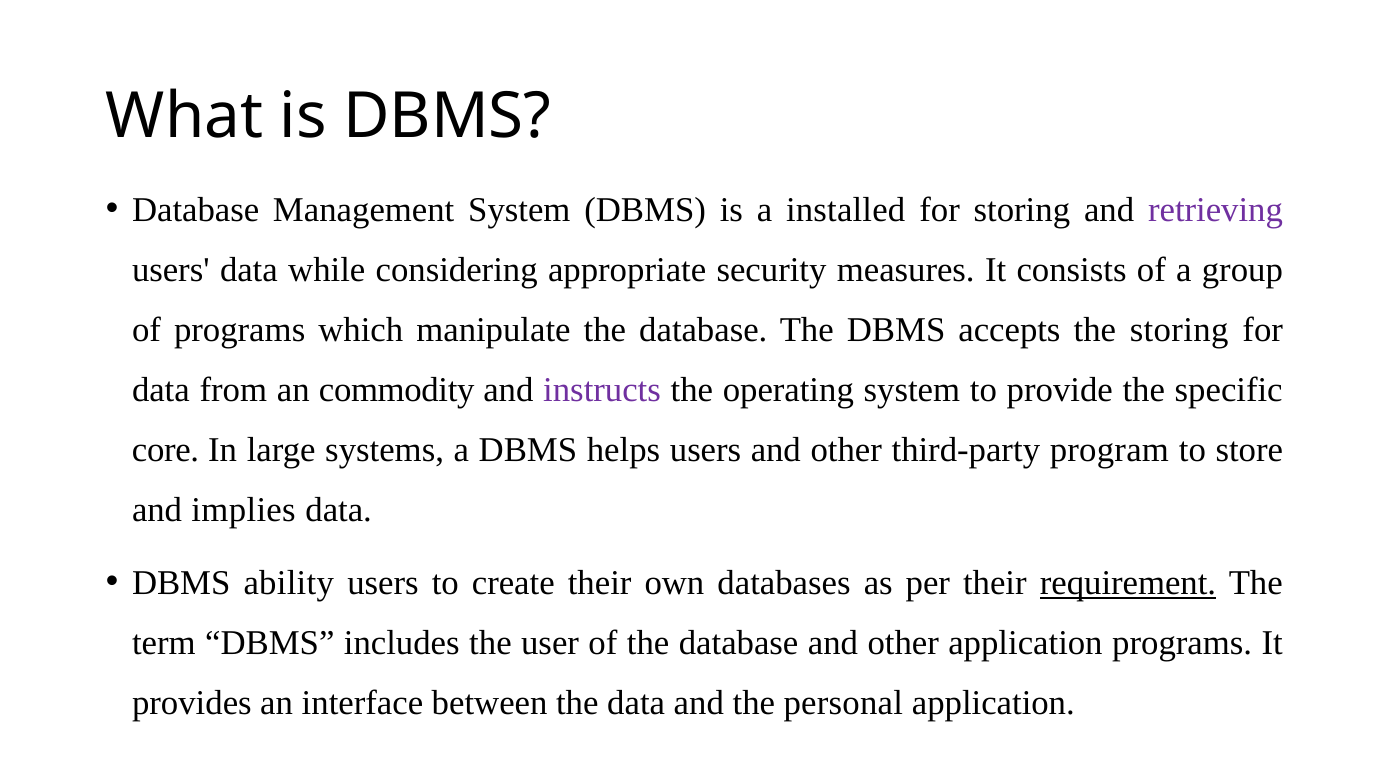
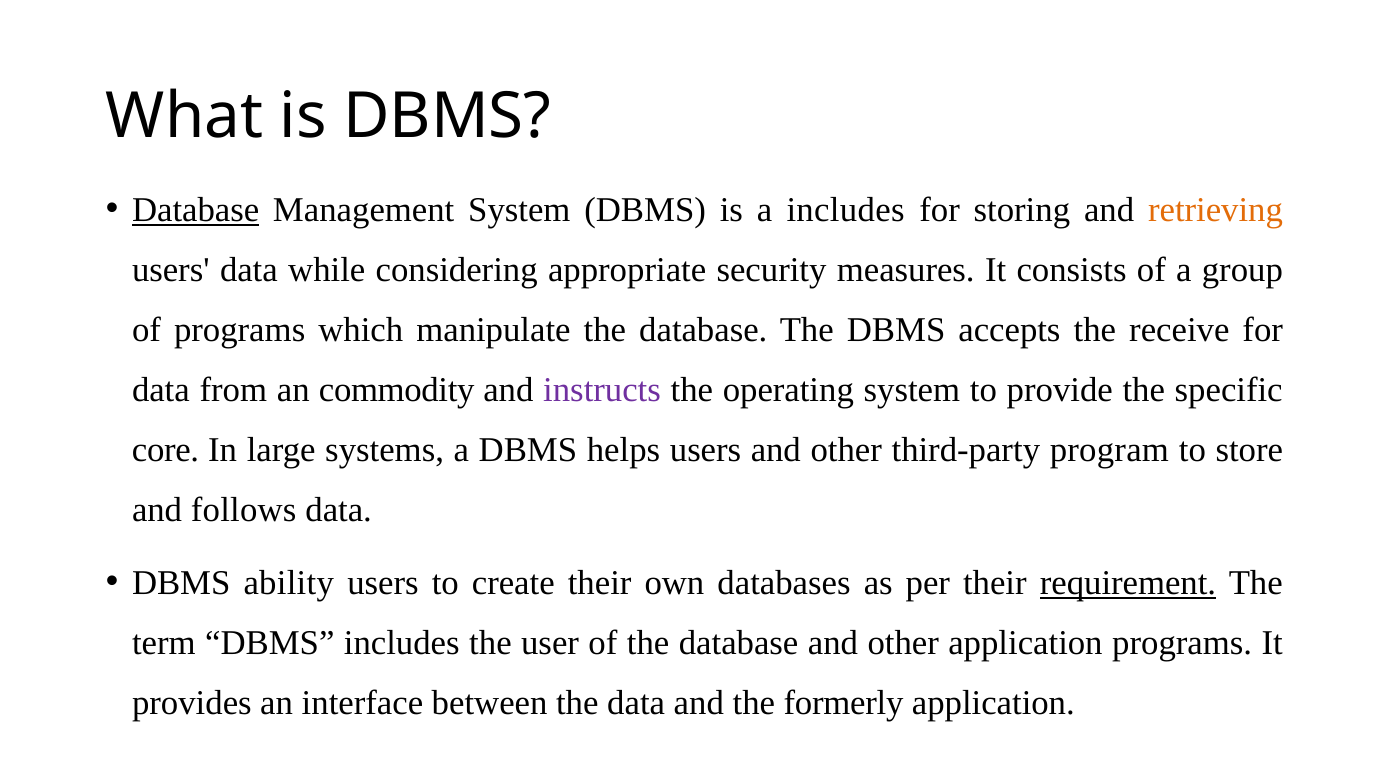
Database at (196, 210) underline: none -> present
a installed: installed -> includes
retrieving colour: purple -> orange
the storing: storing -> receive
implies: implies -> follows
personal: personal -> formerly
